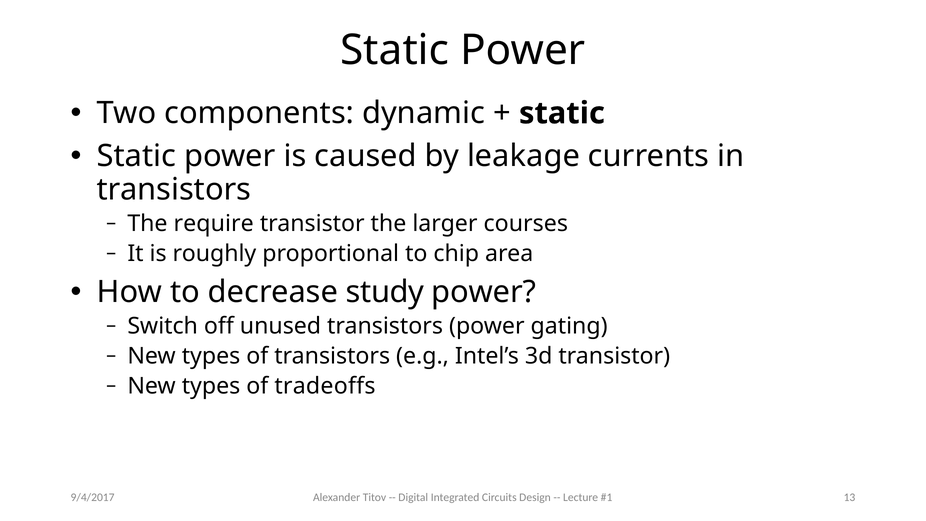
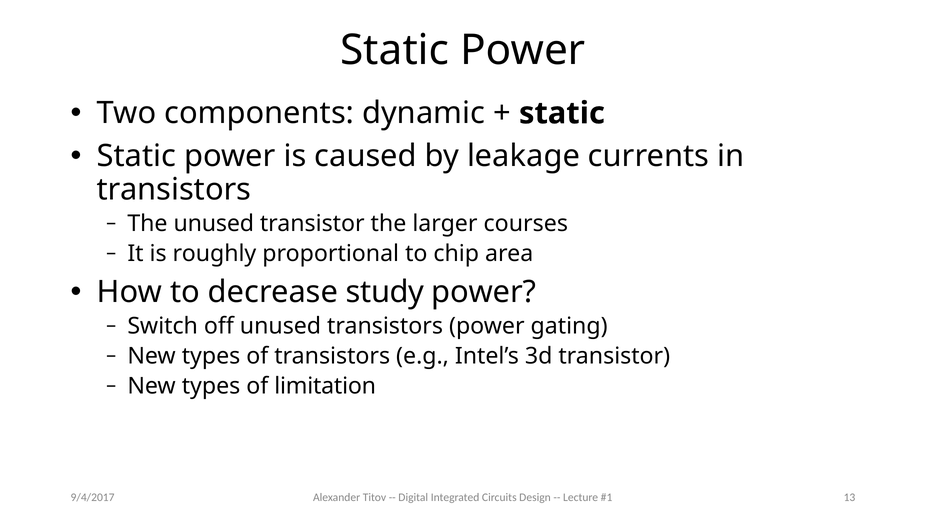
The require: require -> unused
tradeoffs: tradeoffs -> limitation
